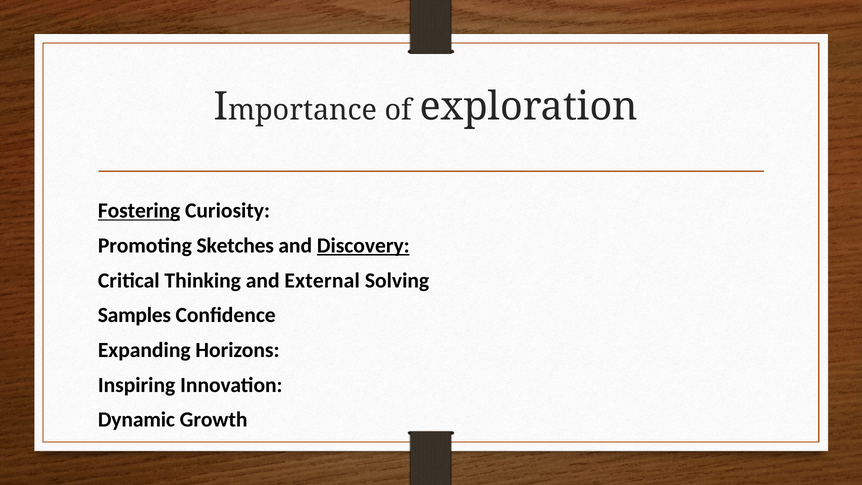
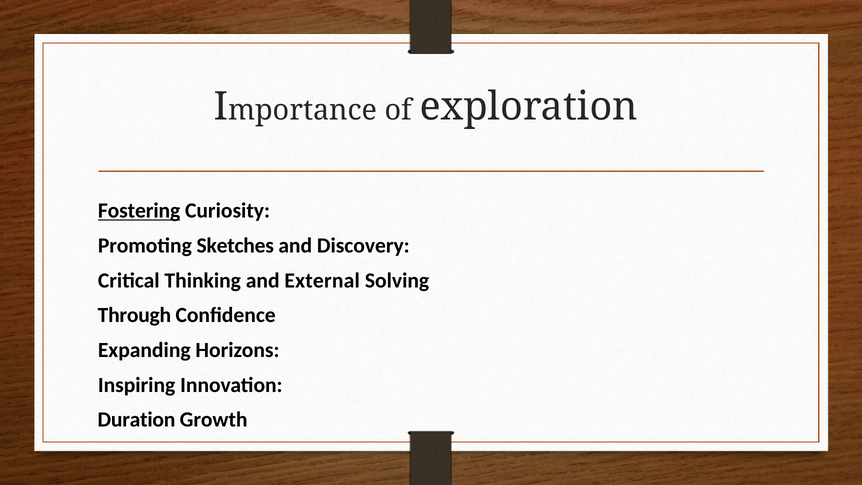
Discovery underline: present -> none
Samples: Samples -> Through
Dynamic: Dynamic -> Duration
